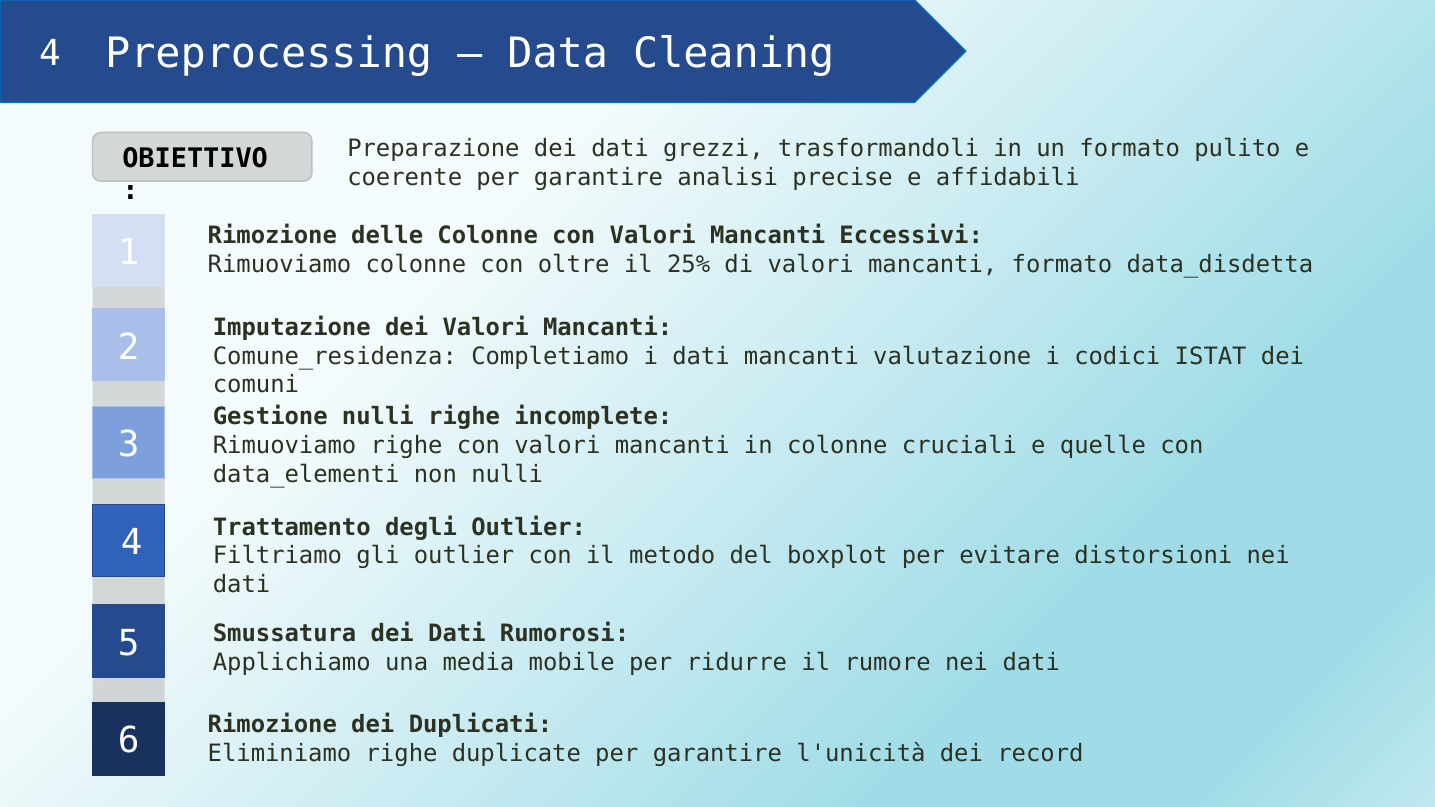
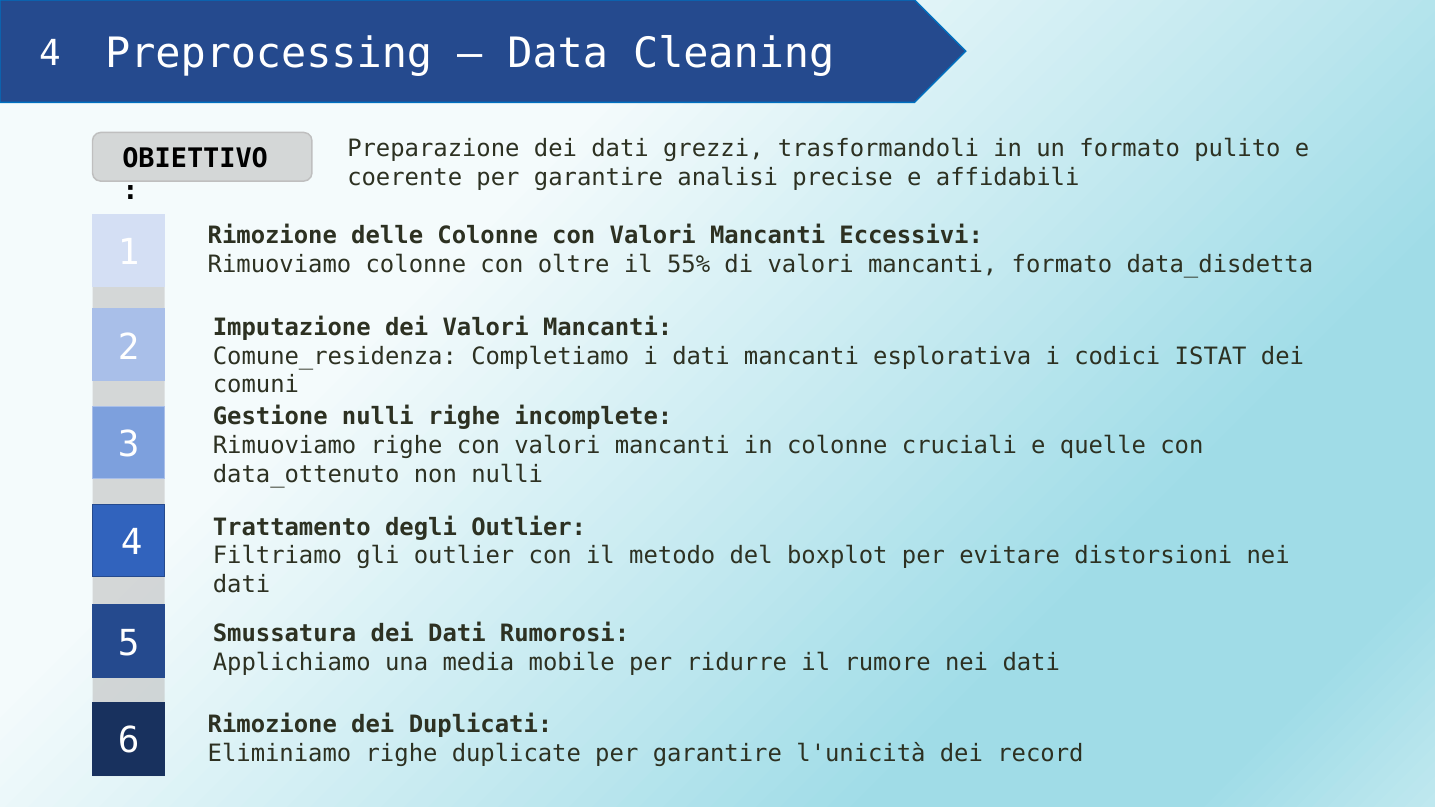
25%: 25% -> 55%
valutazione: valutazione -> esplorativa
data_elementi: data_elementi -> data_ottenuto
